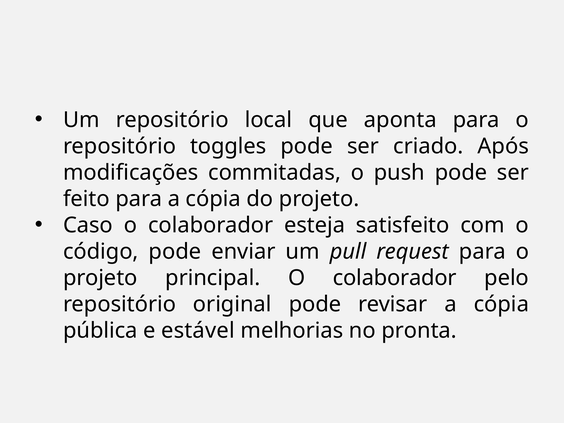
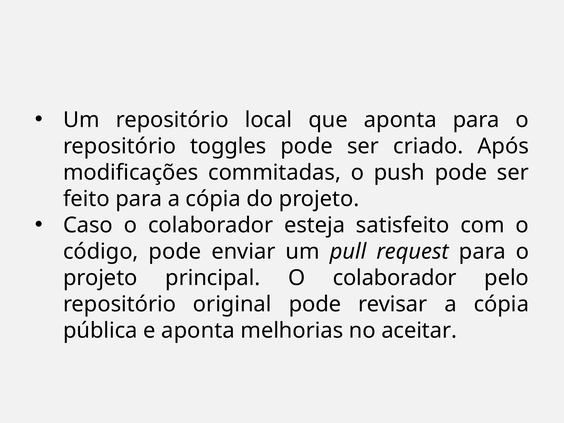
e estável: estável -> aponta
pronta: pronta -> aceitar
